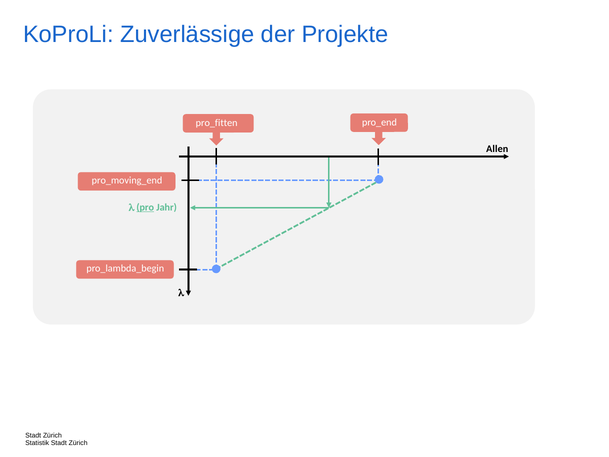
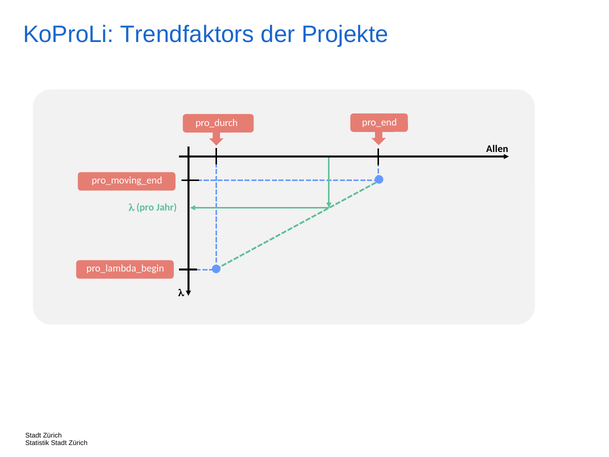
Zuverlässige: Zuverlässige -> Trendfaktors
pro_fitten: pro_fitten -> pro_durch
pro underline: present -> none
